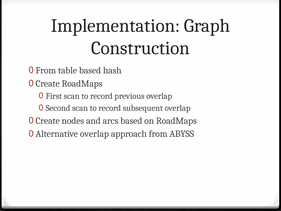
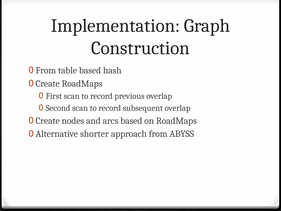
Alternative overlap: overlap -> shorter
